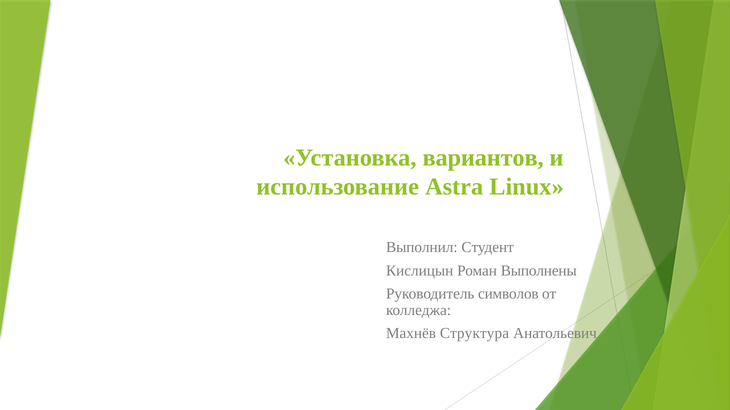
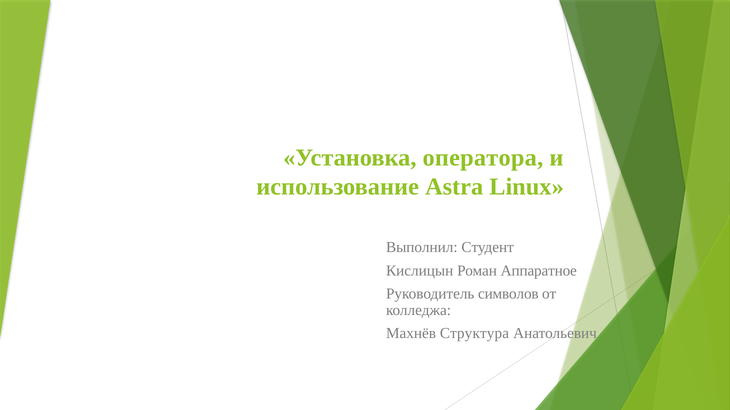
вариантов: вариантов -> оператора
Выполнены: Выполнены -> Аппаратное
